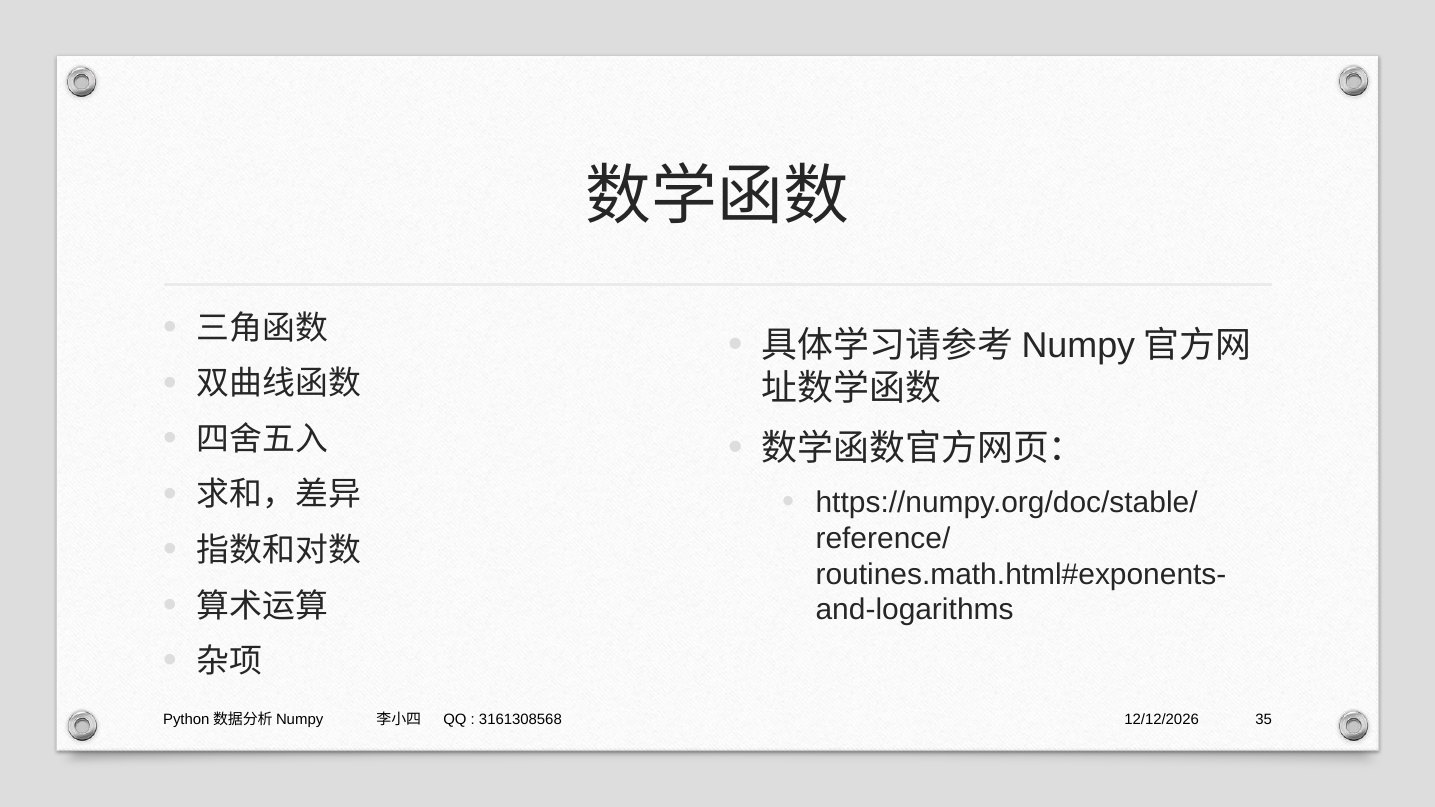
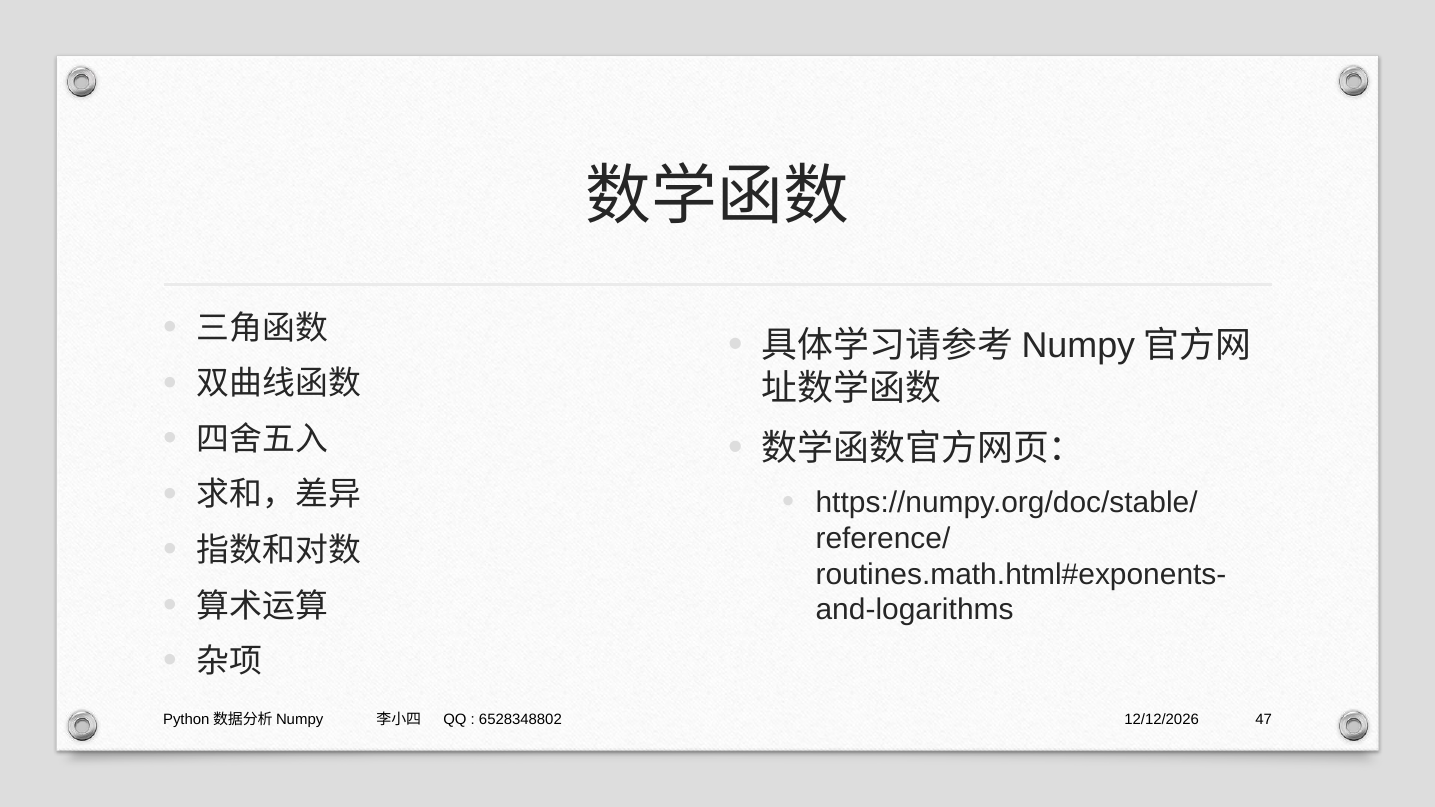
3161308568: 3161308568 -> 6528348802
35: 35 -> 47
